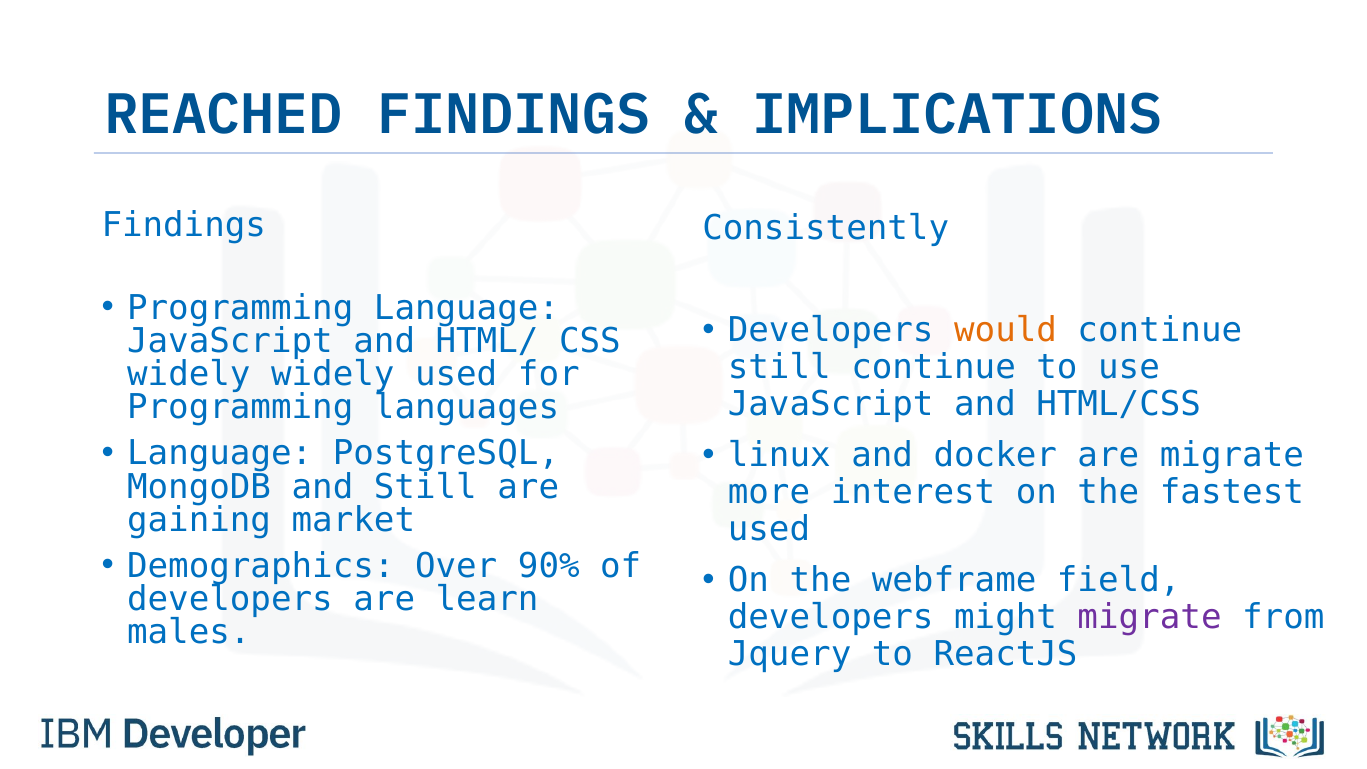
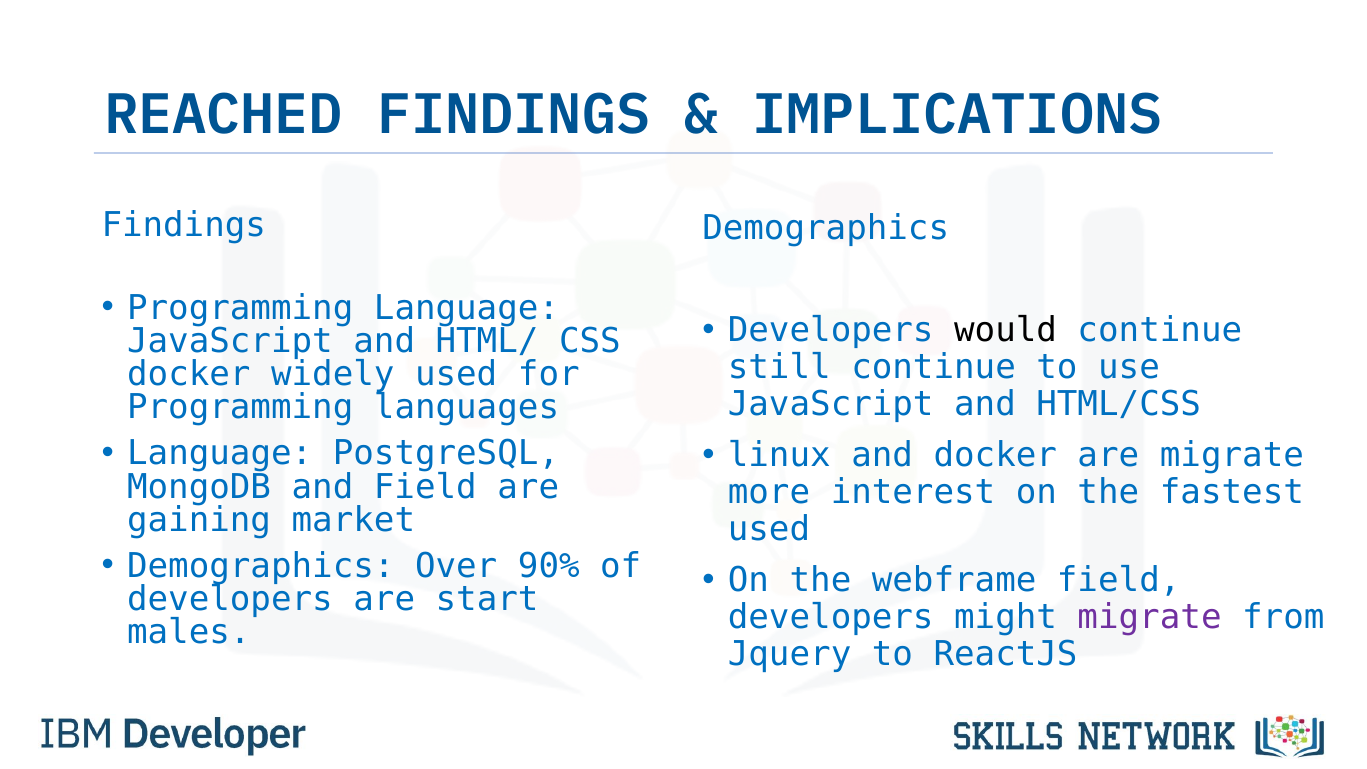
Consistently at (826, 228): Consistently -> Demographics
would colour: orange -> black
widely at (189, 374): widely -> docker
and Still: Still -> Field
learn: learn -> start
